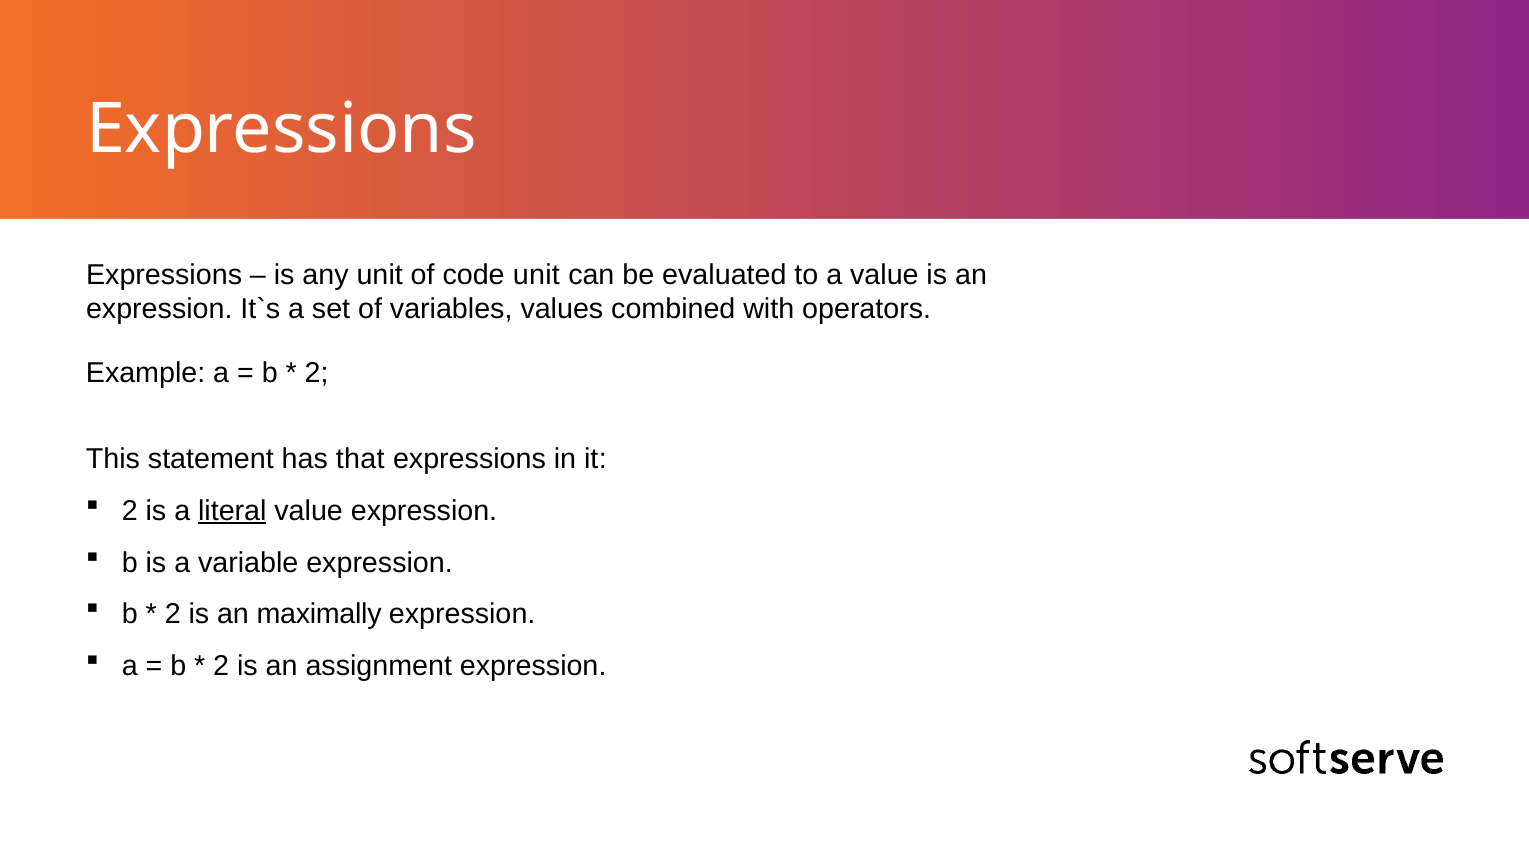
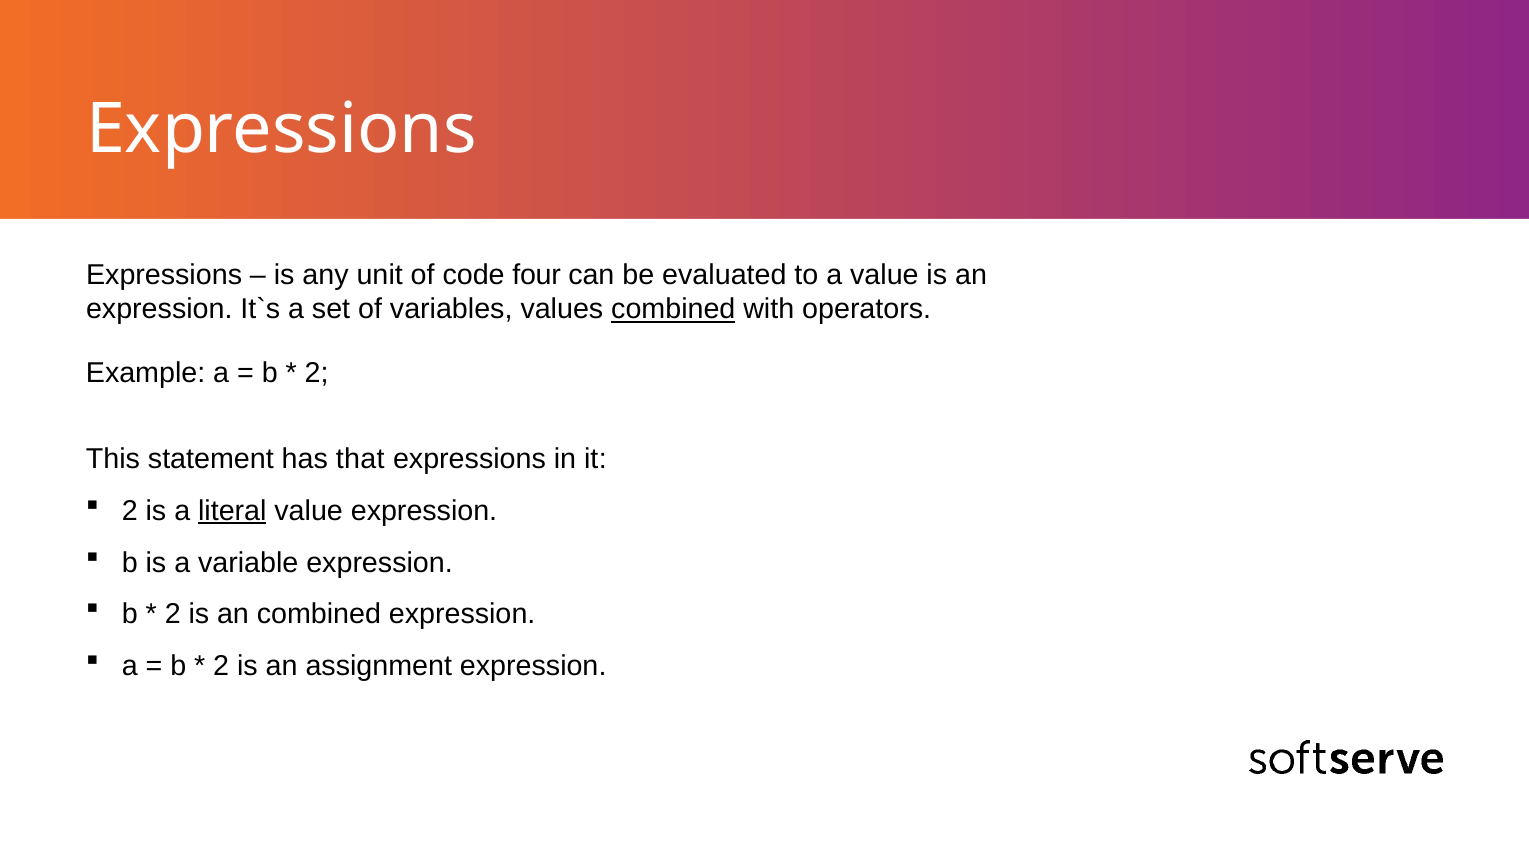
code unit: unit -> four
combined at (673, 309) underline: none -> present
an maximally: maximally -> combined
